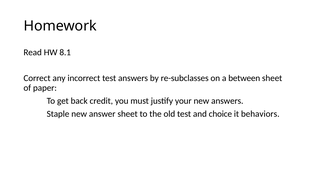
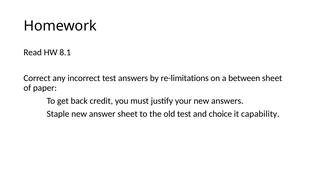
re-subclasses: re-subclasses -> re-limitations
behaviors: behaviors -> capability
